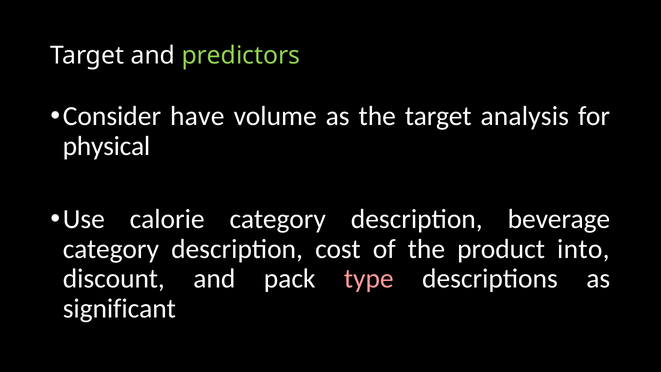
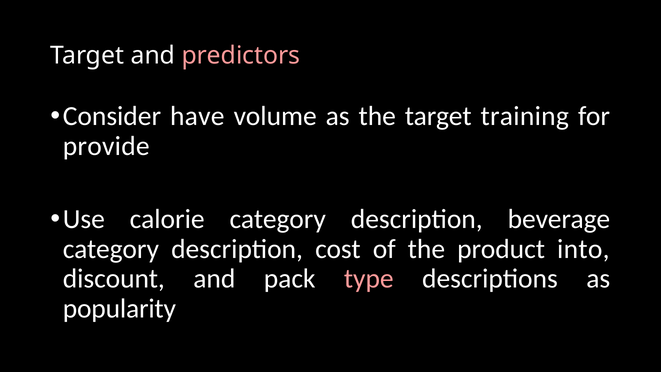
predictors colour: light green -> pink
analysis: analysis -> training
physical: physical -> provide
significant: significant -> popularity
